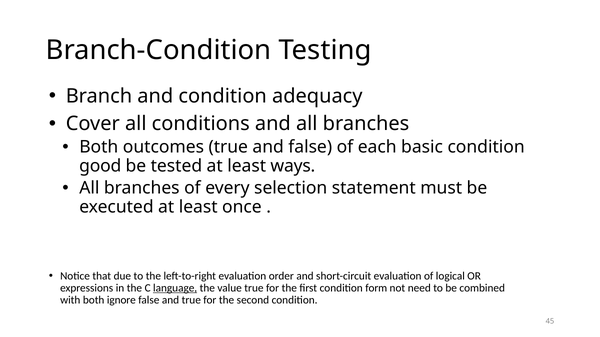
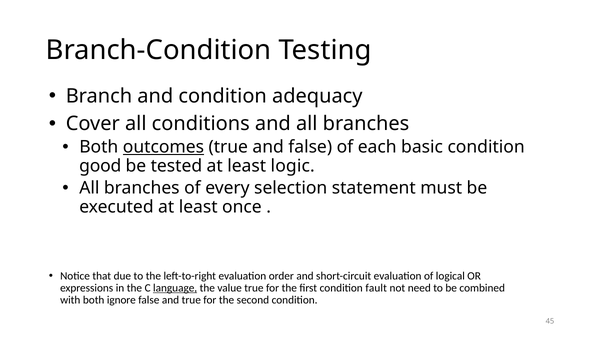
outcomes underline: none -> present
ways: ways -> logic
form: form -> fault
